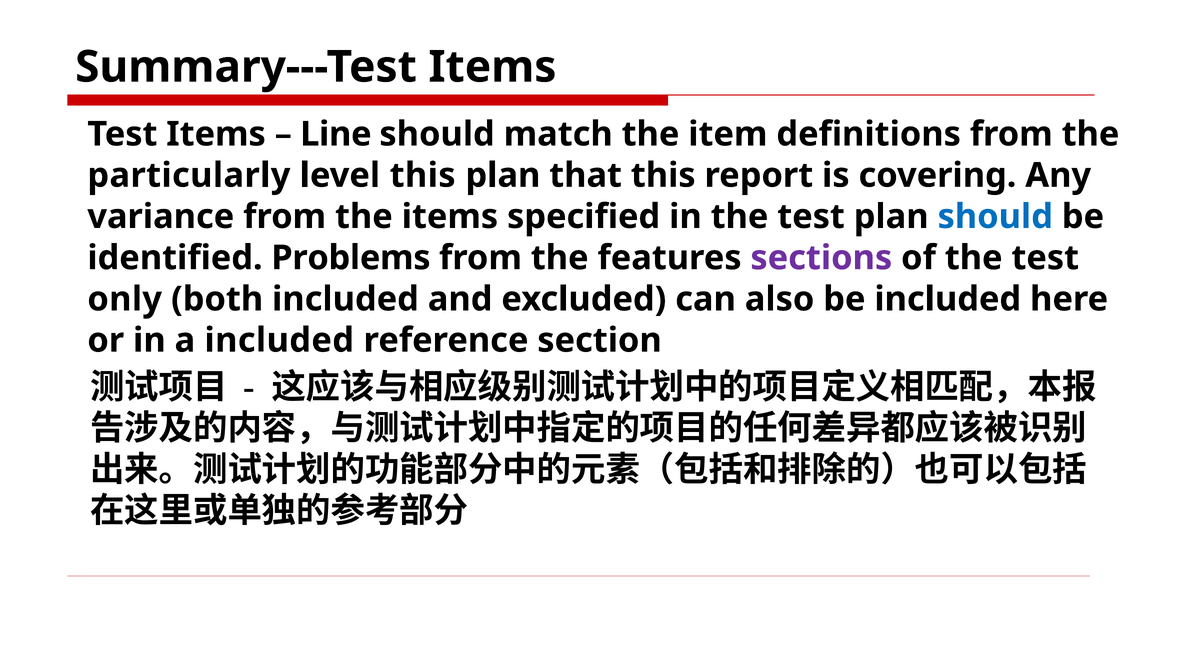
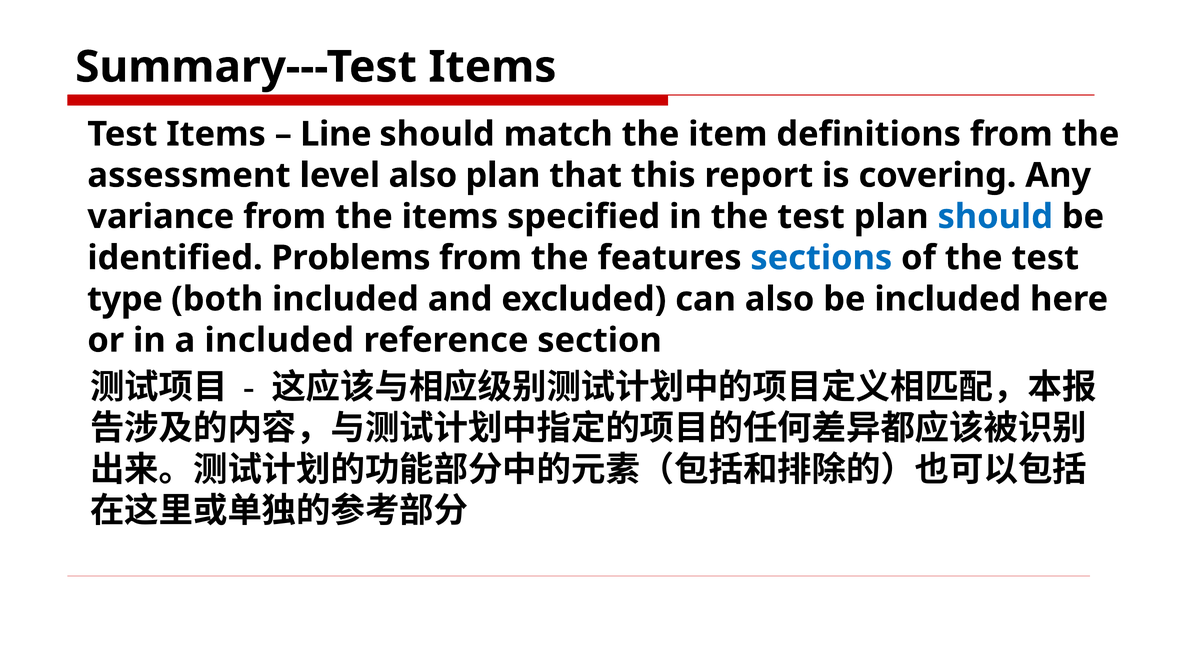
particularly: particularly -> assessment
level this: this -> also
sections colour: purple -> blue
only: only -> type
